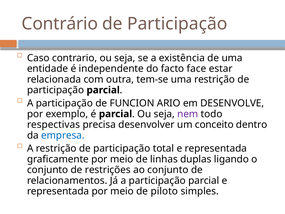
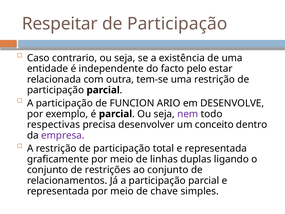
Contrário: Contrário -> Respeitar
face: face -> pelo
empresa colour: blue -> purple
piloto: piloto -> chave
